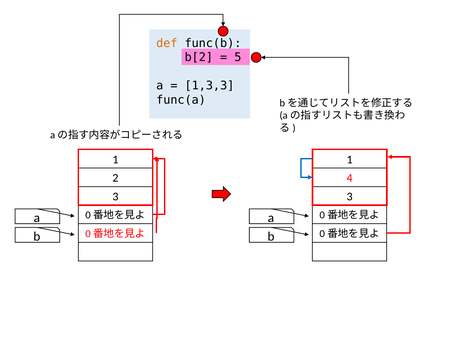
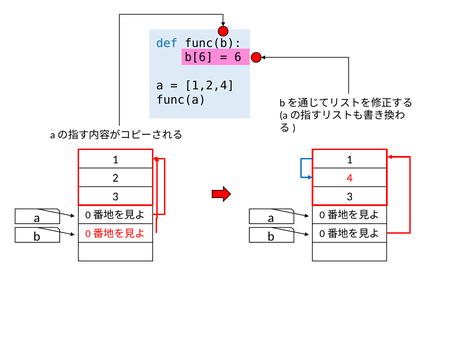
def colour: orange -> blue
b[2: b[2 -> b[6
5: 5 -> 6
1,3,3: 1,3,3 -> 1,2,4
